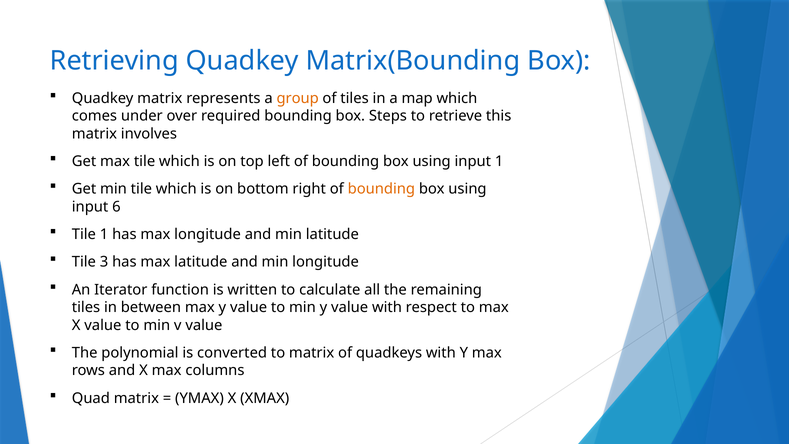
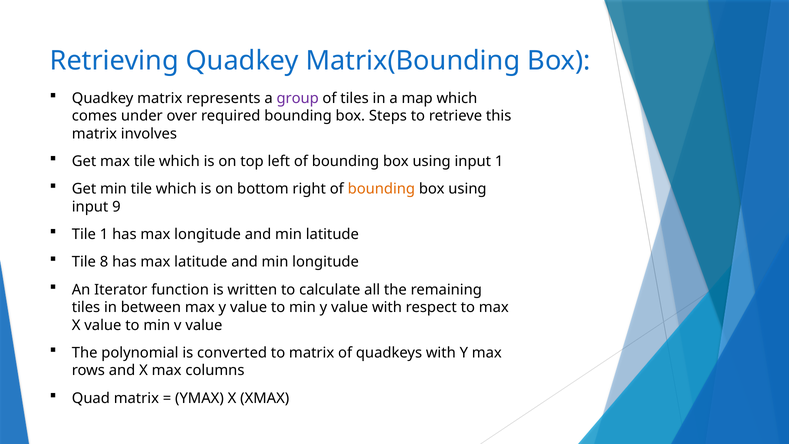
group colour: orange -> purple
6: 6 -> 9
3: 3 -> 8
